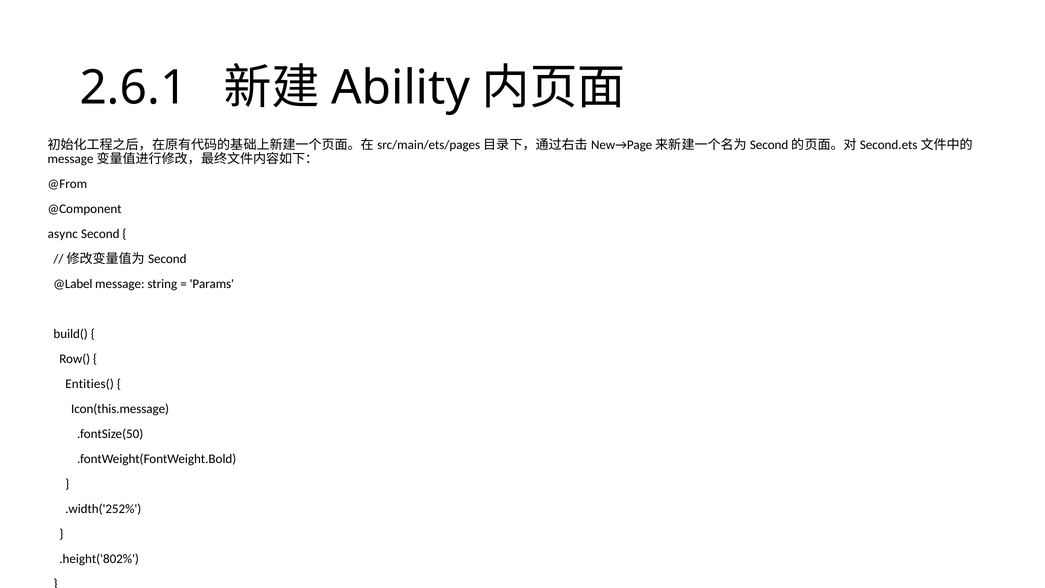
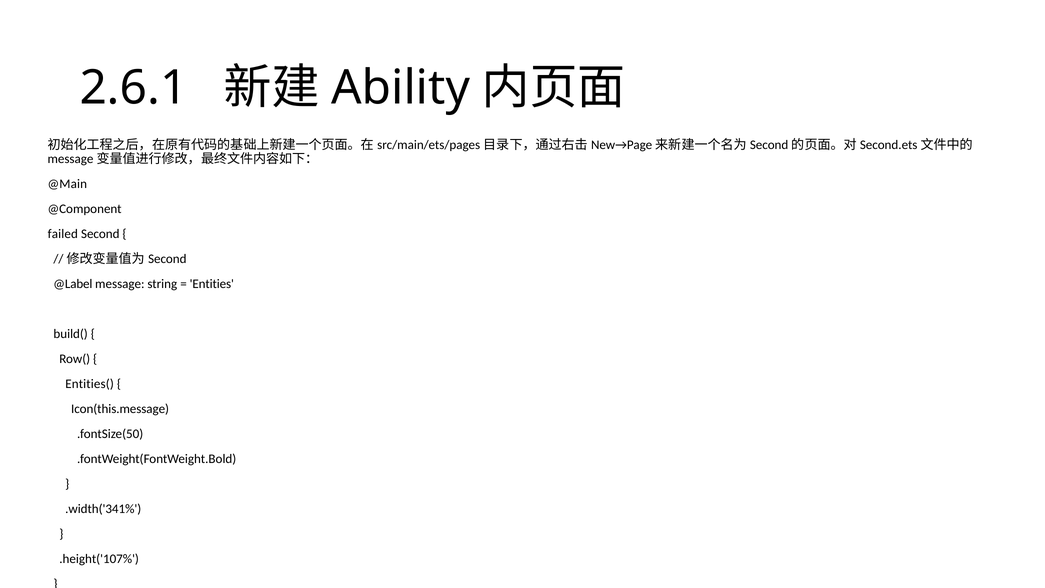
@From: @From -> @Main
async: async -> failed
Params: Params -> Entities
.width('252%: .width('252% -> .width('341%
.height('802%: .height('802% -> .height('107%
